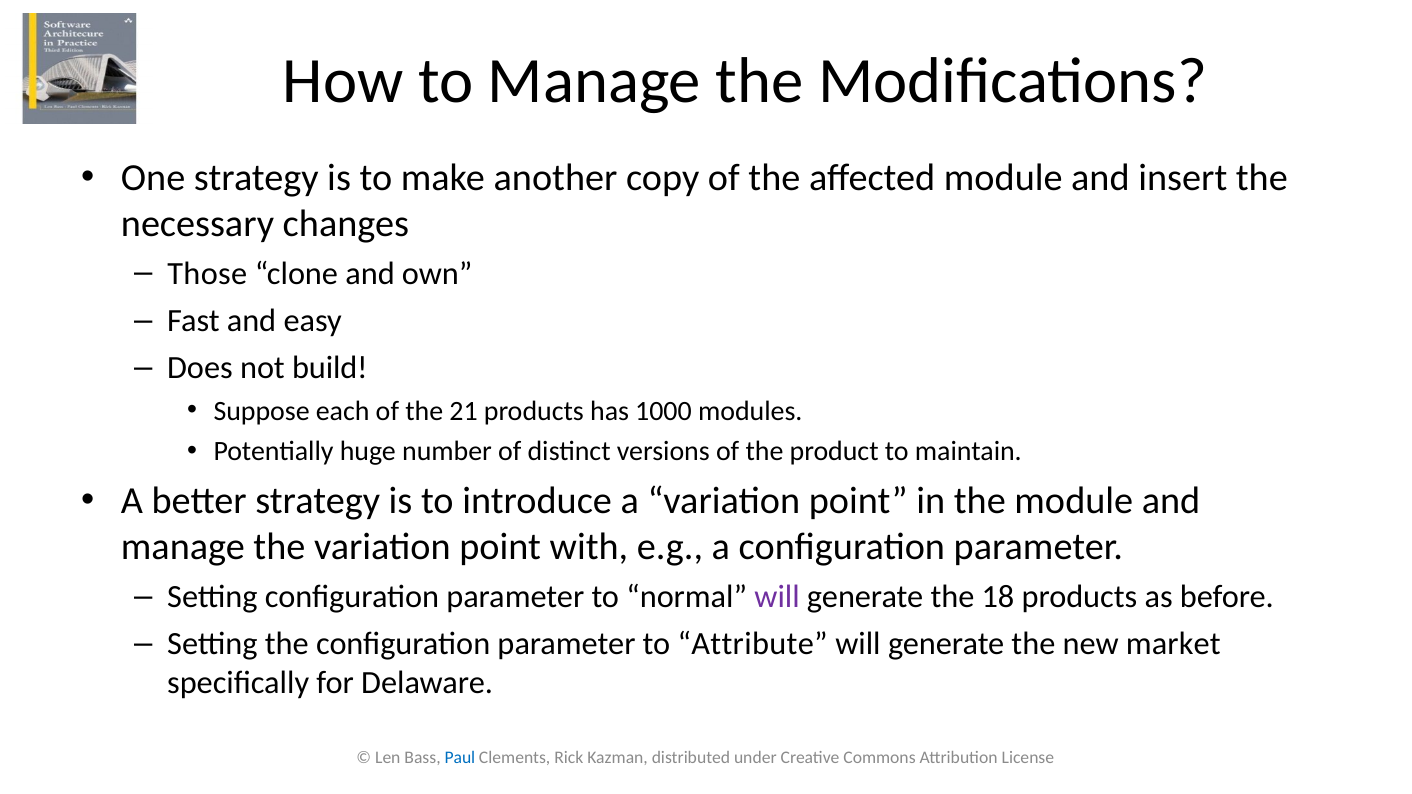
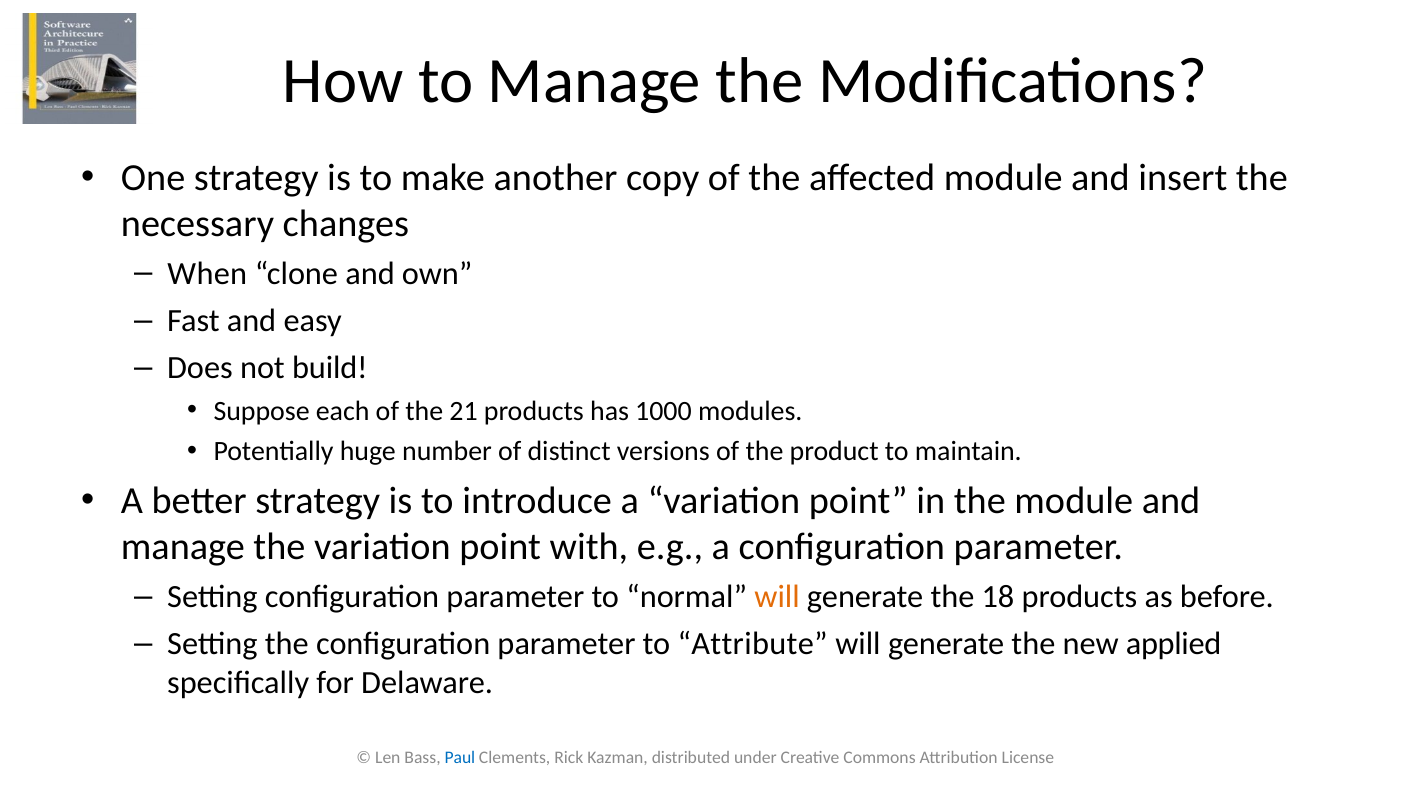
Those: Those -> When
will at (777, 597) colour: purple -> orange
market: market -> applied
